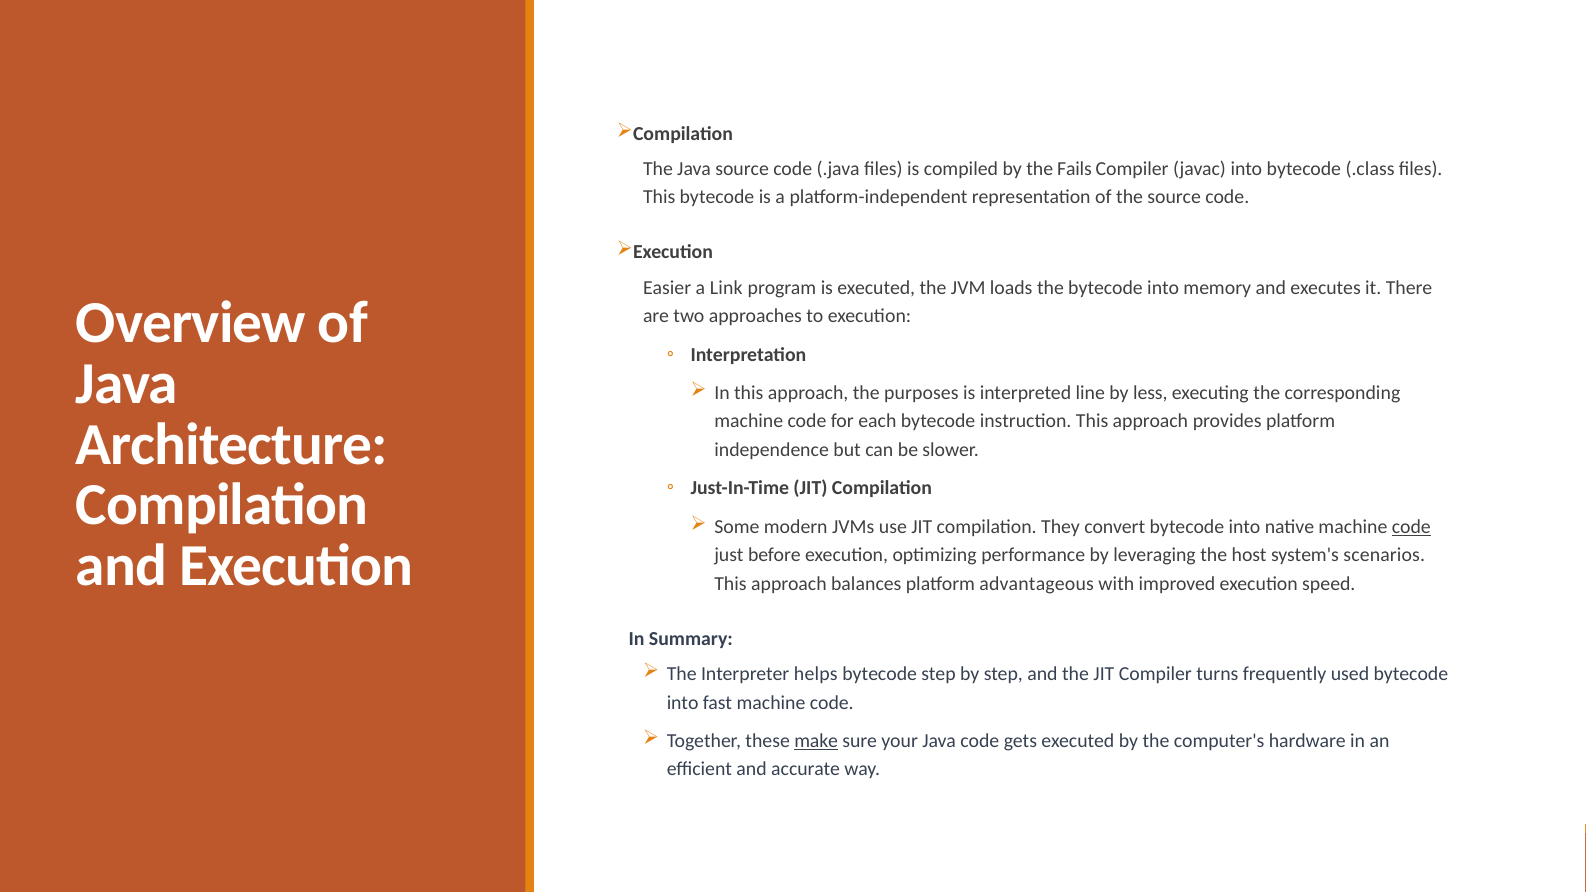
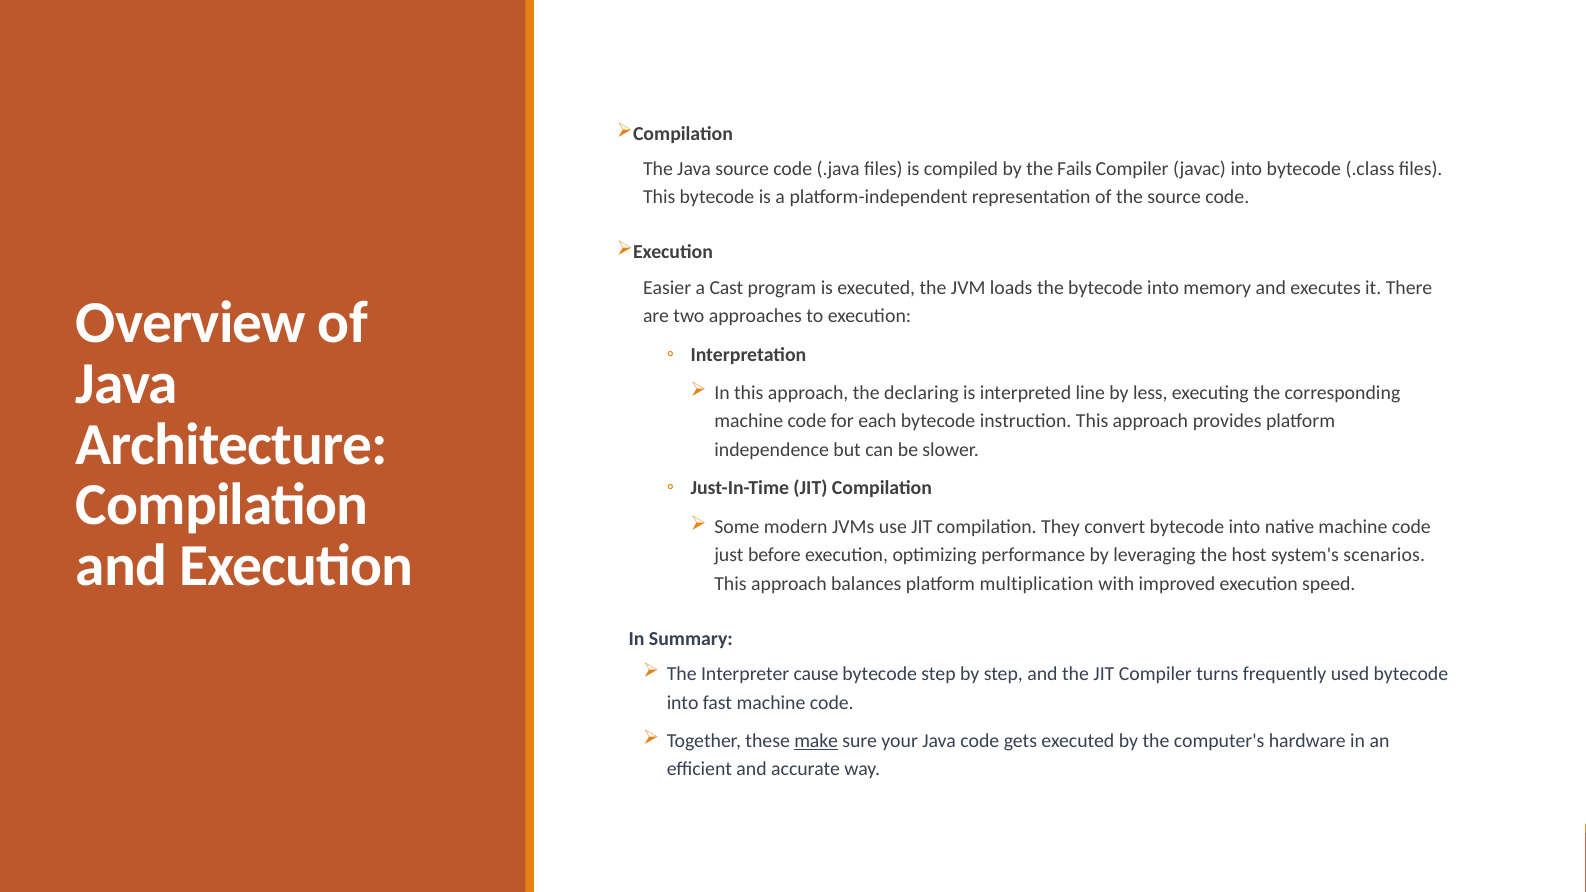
Link: Link -> Cast
purposes: purposes -> declaring
code at (1411, 527) underline: present -> none
advantageous: advantageous -> multiplication
helps: helps -> cause
